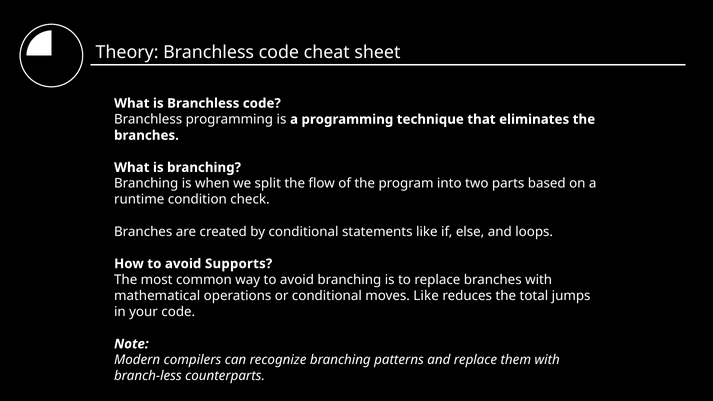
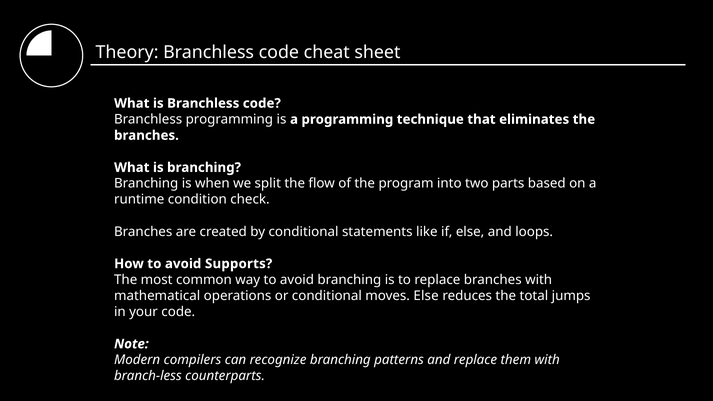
moves Like: Like -> Else
